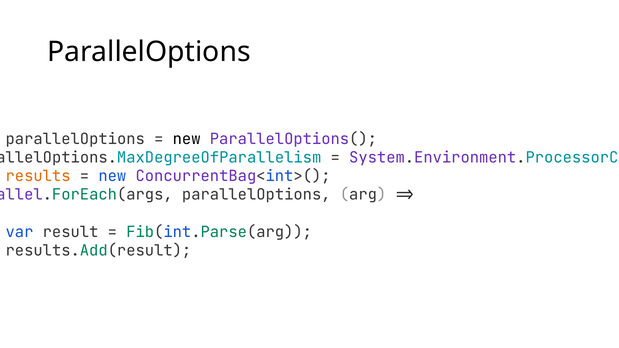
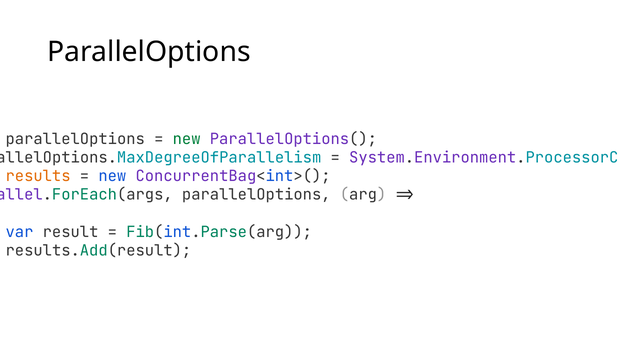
new at (187, 139) colour: black -> green
